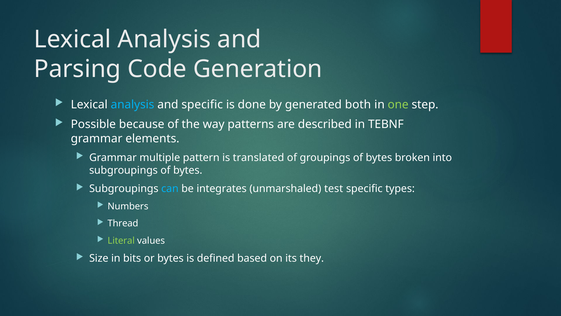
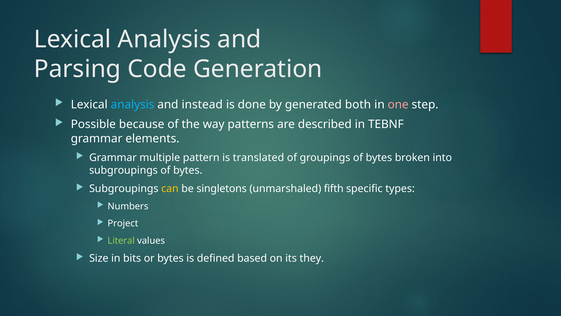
and specific: specific -> instead
one colour: light green -> pink
can colour: light blue -> yellow
integrates: integrates -> singletons
test: test -> fifth
Thread: Thread -> Project
